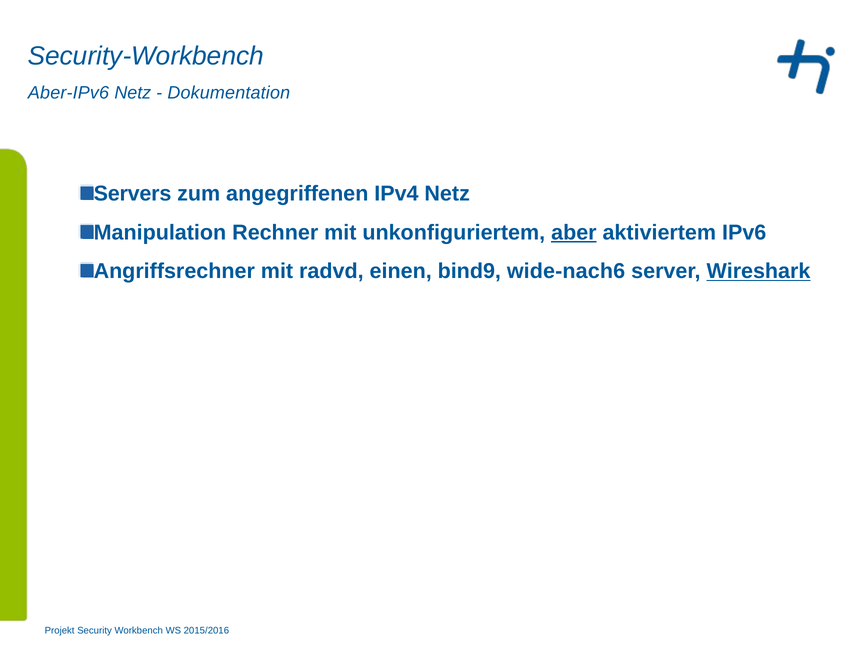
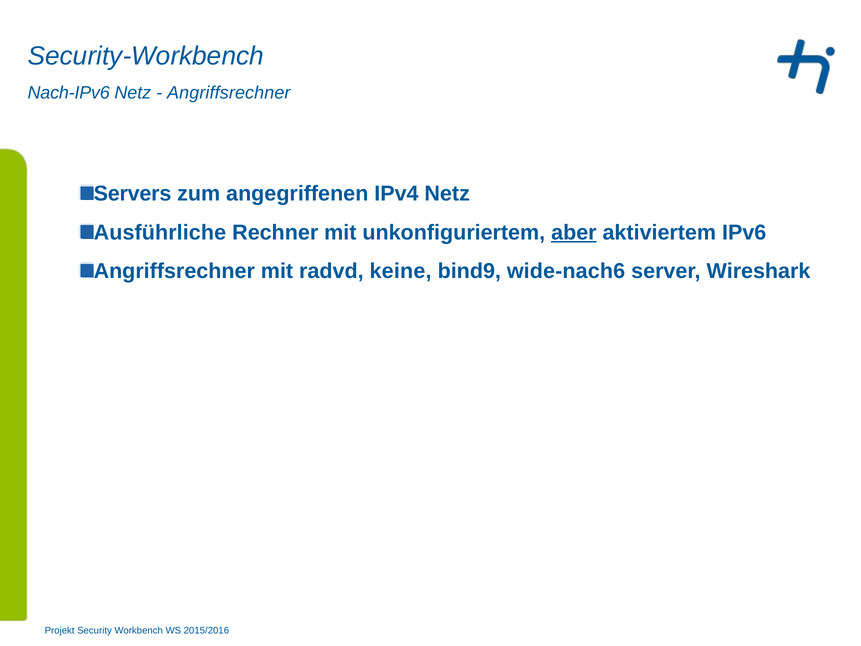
Aber-IPv6: Aber-IPv6 -> Nach-IPv6
Dokumentation at (229, 93): Dokumentation -> Angriffsrechner
Manipulation: Manipulation -> Ausführliche
einen: einen -> keine
Wireshark underline: present -> none
